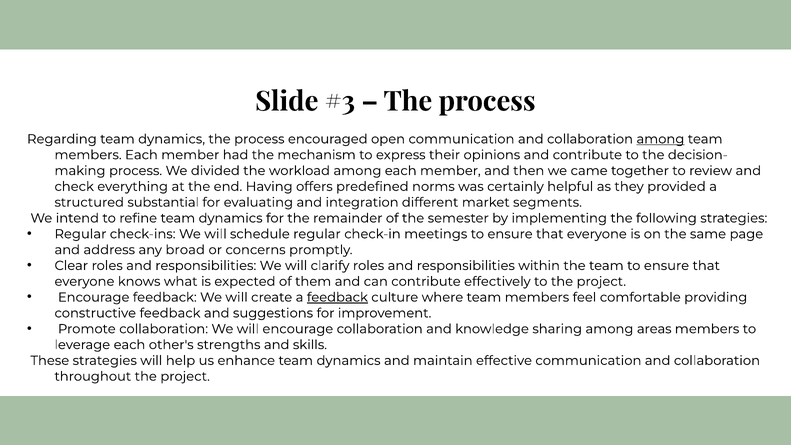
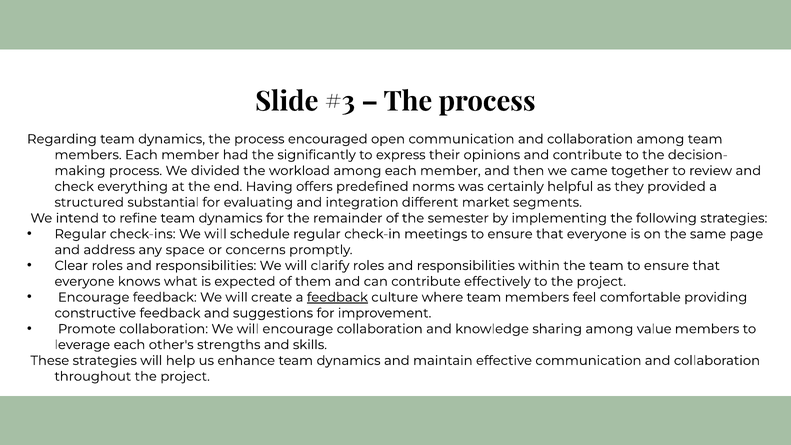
among at (660, 139) underline: present -> none
mechanism: mechanism -> significantly
broad: broad -> space
areas: areas -> value
